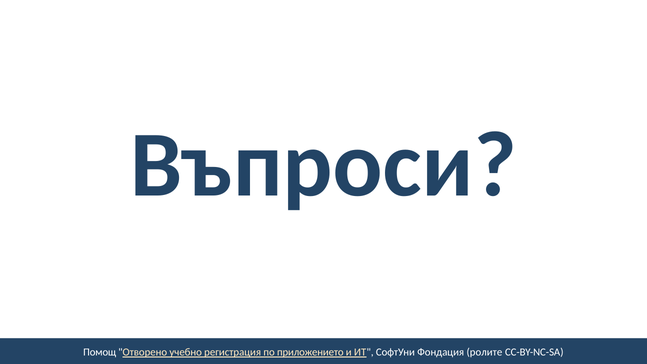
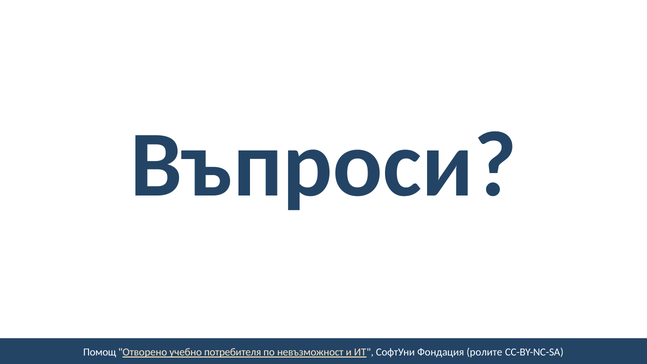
регистрация: регистрация -> потребителя
приложението: приложението -> невъзможност
